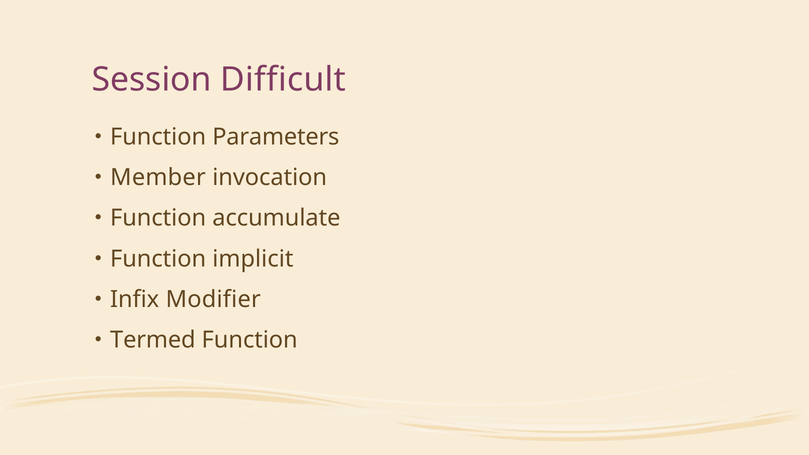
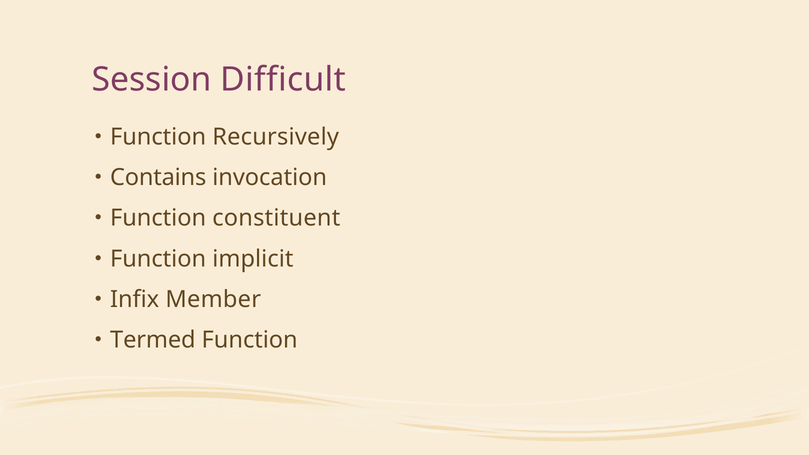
Parameters: Parameters -> Recursively
Member: Member -> Contains
accumulate: accumulate -> constituent
Modifier: Modifier -> Member
